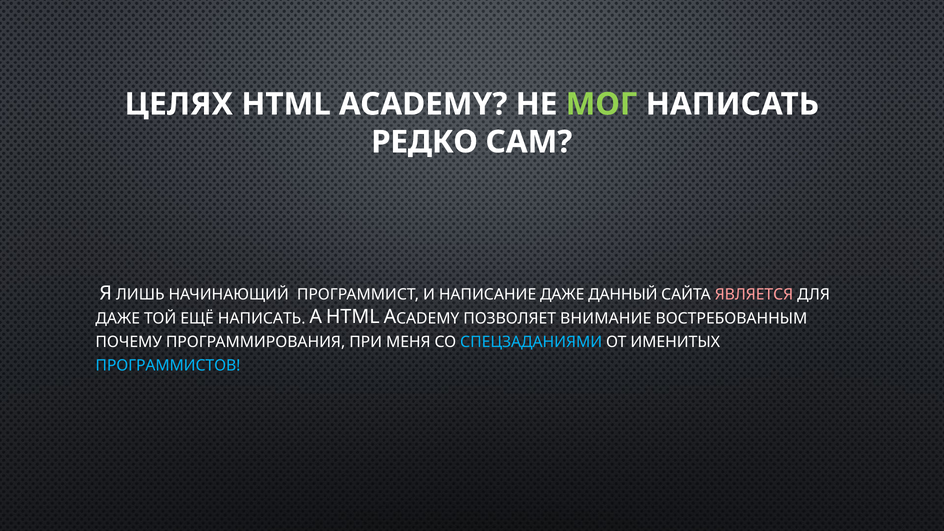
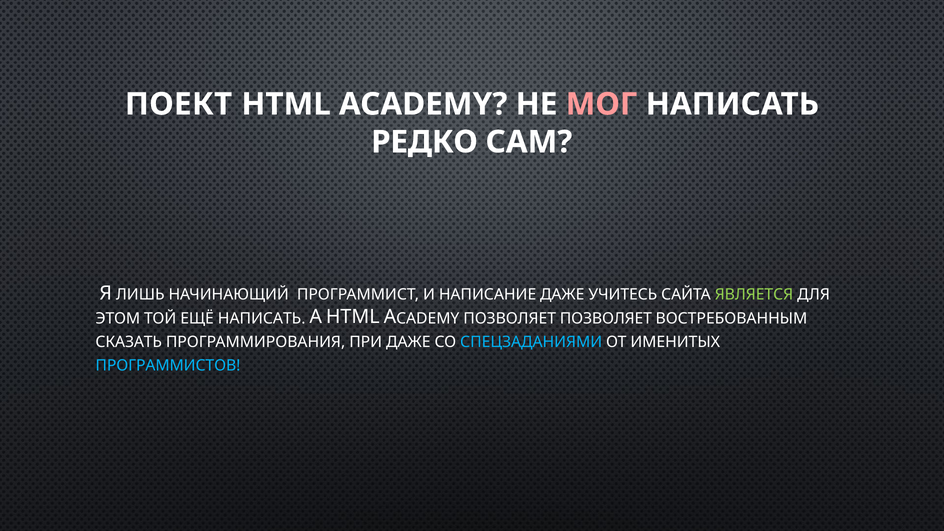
ЦЕЛЯХ: ЦЕЛЯХ -> ПОЕКТ
МОГ colour: light green -> pink
ДАННЫЙ: ДАННЫЙ -> УЧИТЕСЬ
ЯВЛЯЕТСЯ colour: pink -> light green
ДАЖЕ at (118, 318): ДАЖЕ -> ЭТОМ
ПОЗВОЛЯЕТ ВНИМАНИЕ: ВНИМАНИЕ -> ПОЗВОЛЯЕТ
ПОЧЕМУ: ПОЧЕМУ -> СКАЗАТЬ
ПРИ МЕНЯ: МЕНЯ -> ДАЖЕ
